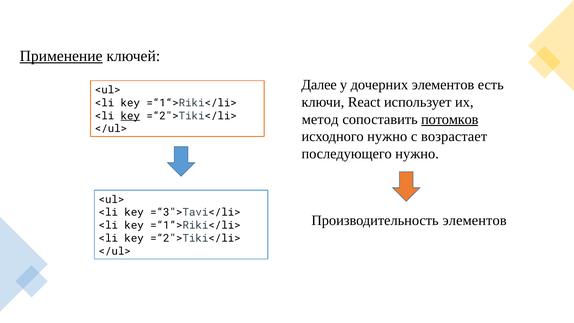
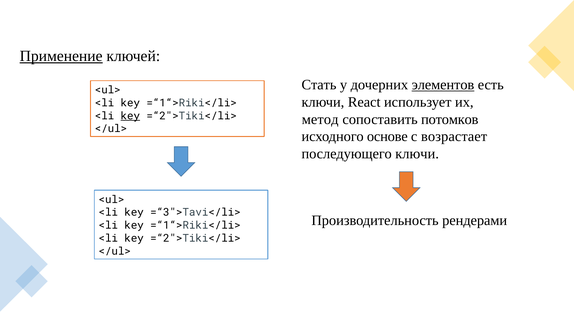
Далее: Далее -> Стать
элементов at (443, 85) underline: none -> present
потомков underline: present -> none
исходного нужно: нужно -> основе
последующего нужно: нужно -> ключи
Производительность элементов: элементов -> рендерами
